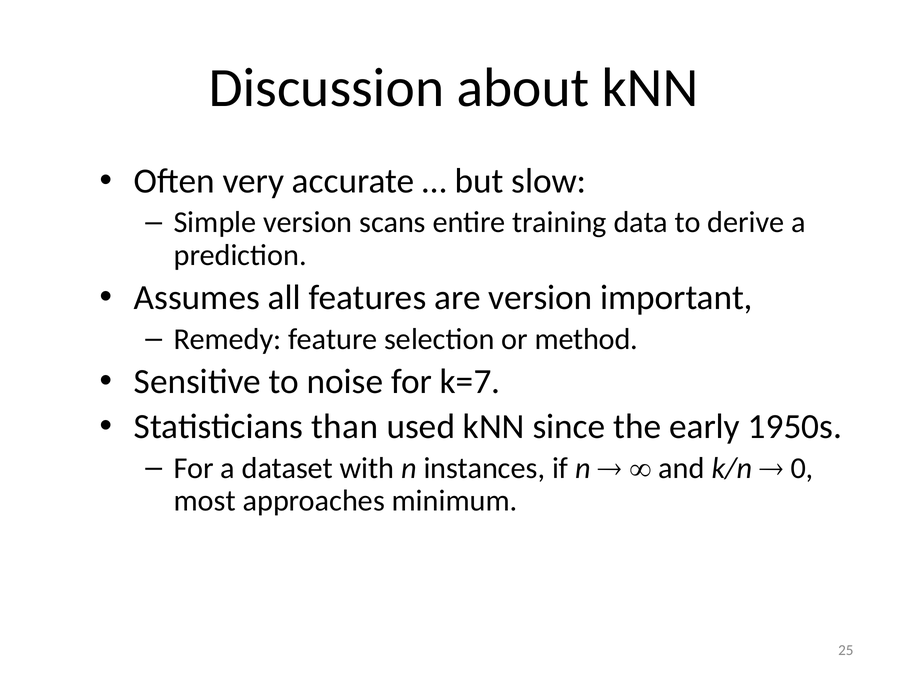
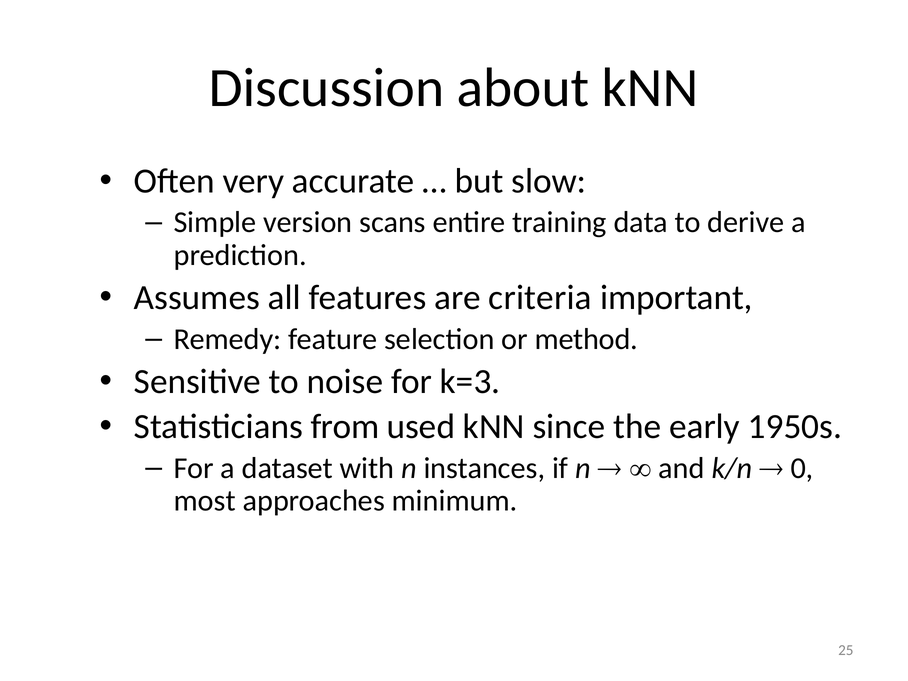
are version: version -> criteria
k=7: k=7 -> k=3
than: than -> from
